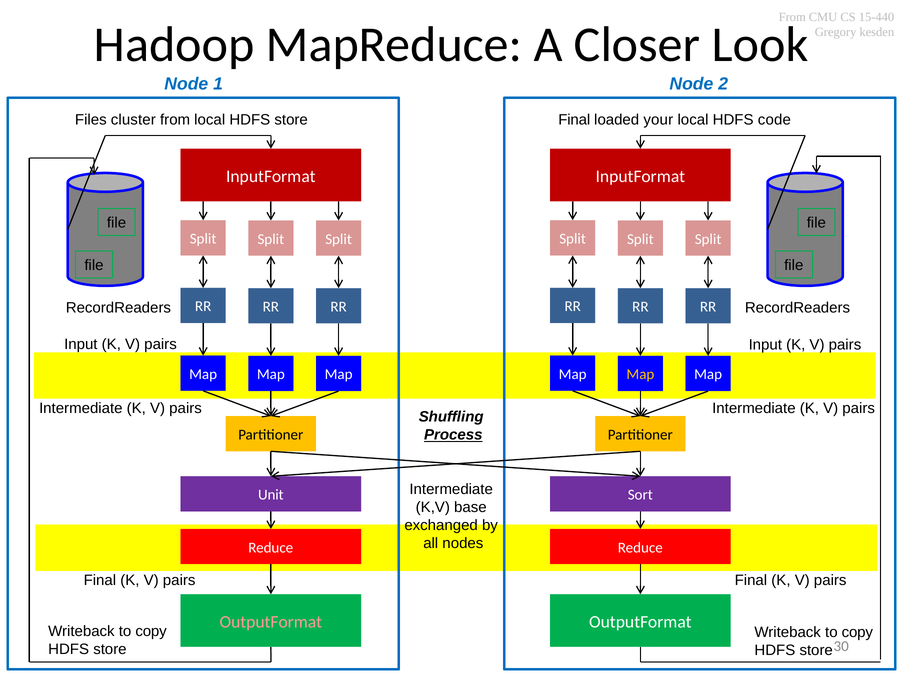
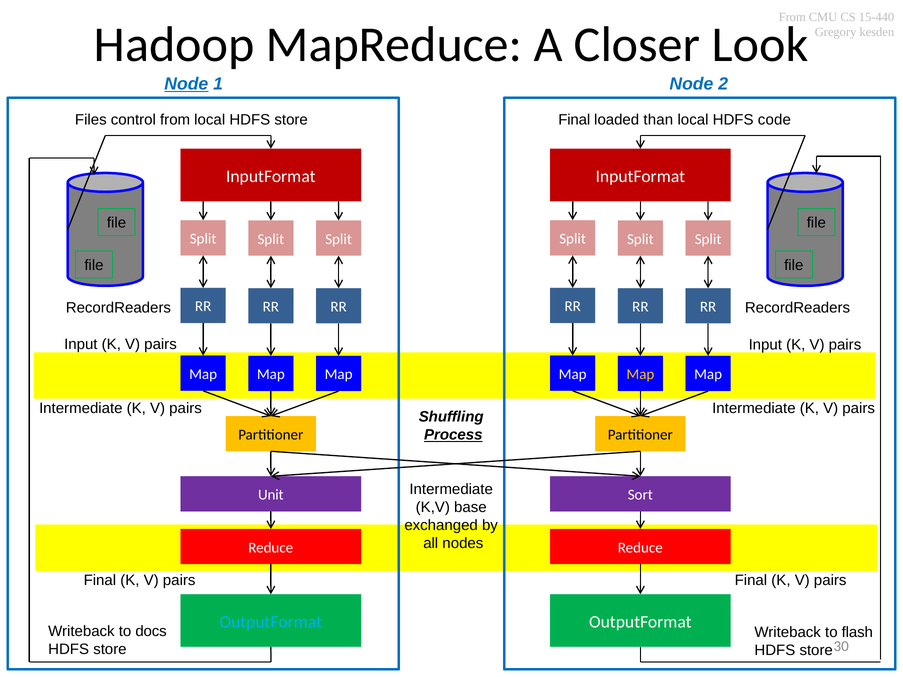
Node at (186, 84) underline: none -> present
cluster: cluster -> control
your: your -> than
OutputFormat at (271, 622) colour: pink -> light blue
copy at (151, 632): copy -> docs
copy at (857, 633): copy -> flash
